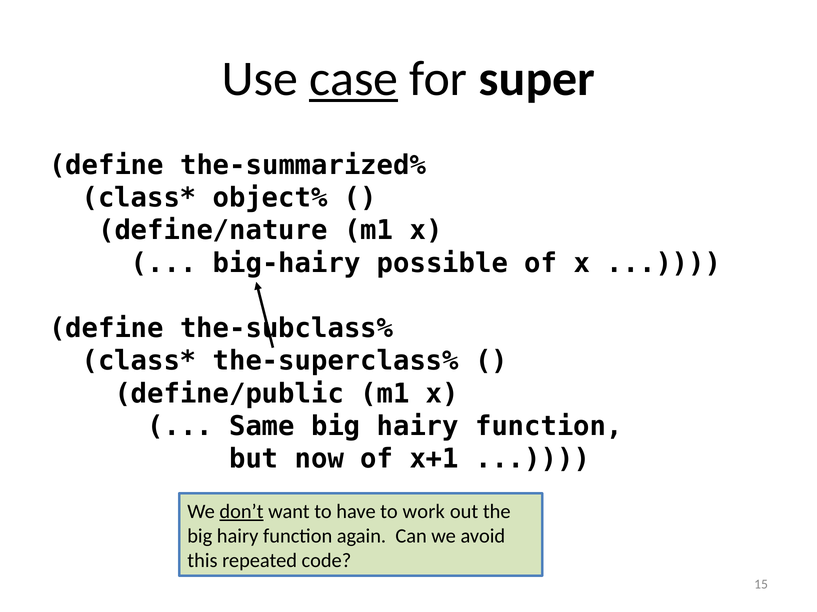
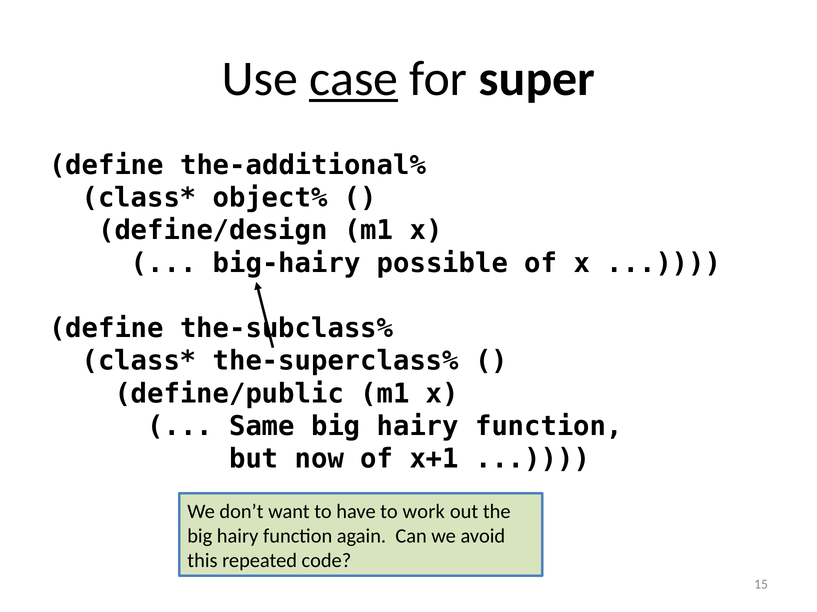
the-summarized%: the-summarized% -> the-additional%
define/nature: define/nature -> define/design
don’t underline: present -> none
